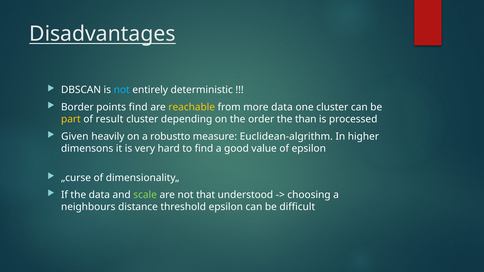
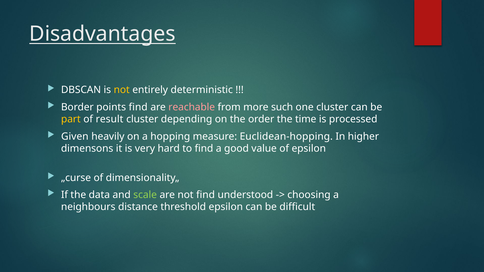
not at (122, 90) colour: light blue -> yellow
reachable colour: yellow -> pink
more data: data -> such
than: than -> time
robustto: robustto -> hopping
Euclidean-algrithm: Euclidean-algrithm -> Euclidean-hopping
not that: that -> find
